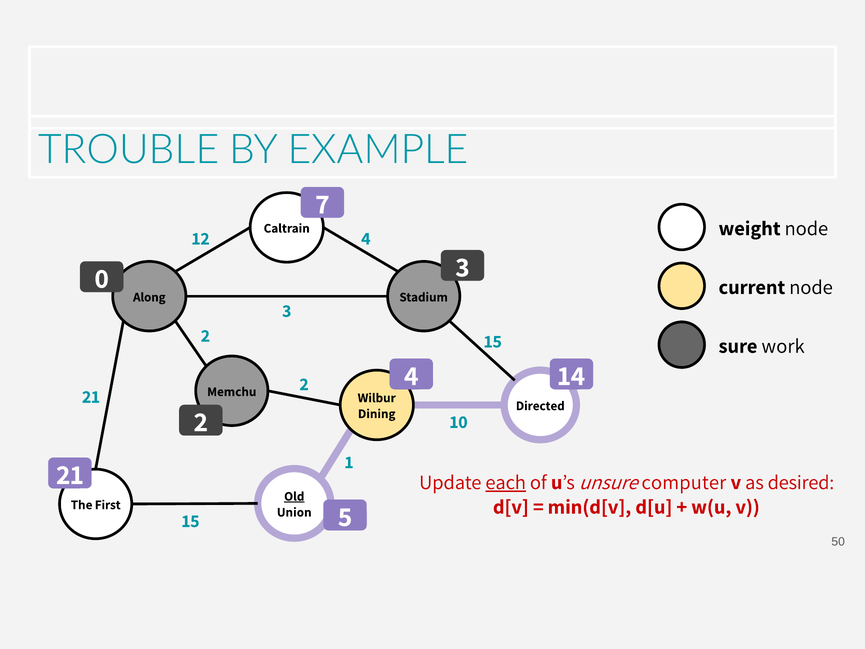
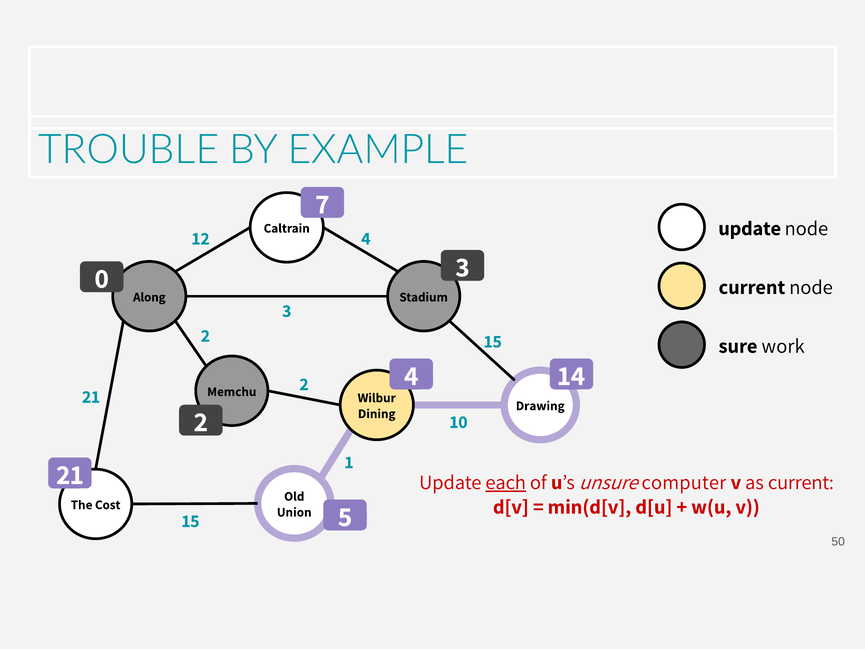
weight at (750, 228): weight -> update
Directed: Directed -> Drawing
as desired: desired -> current
Old underline: present -> none
First: First -> Cost
